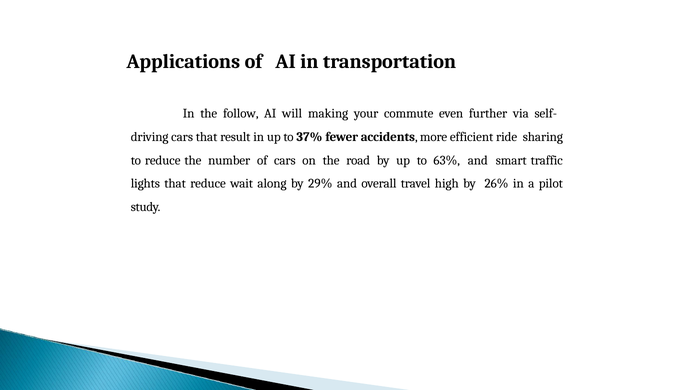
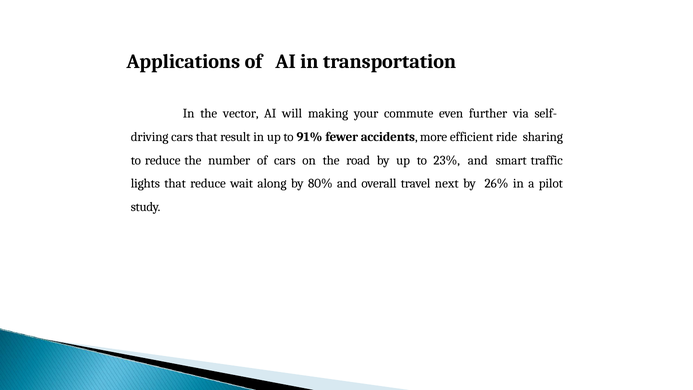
follow: follow -> vector
37%: 37% -> 91%
63%: 63% -> 23%
29%: 29% -> 80%
high: high -> next
